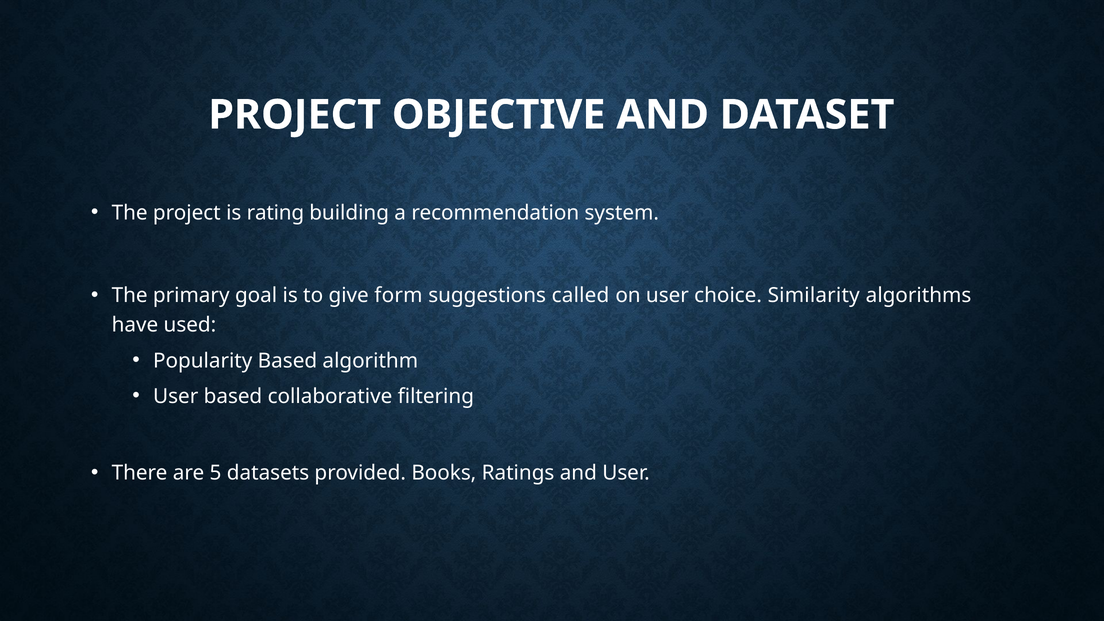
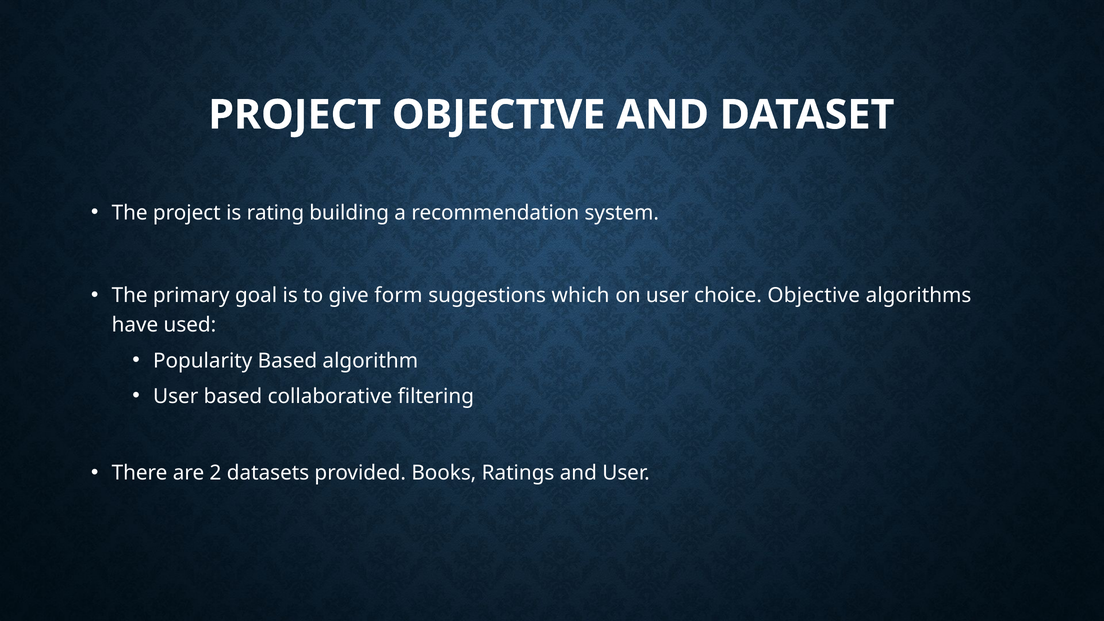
called: called -> which
choice Similarity: Similarity -> Objective
5: 5 -> 2
